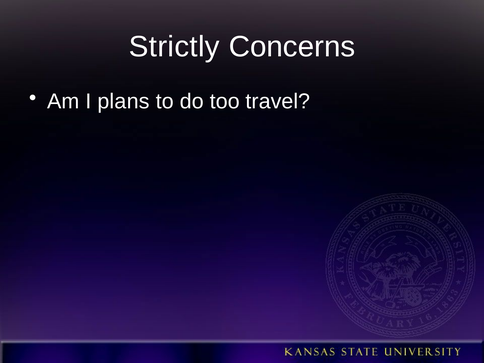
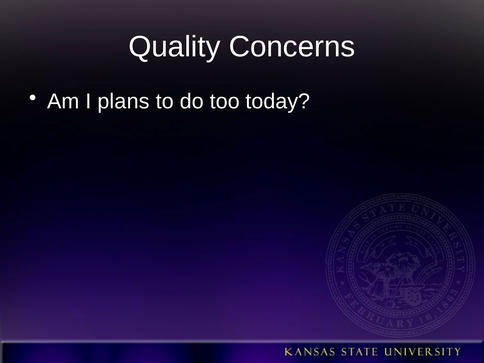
Strictly: Strictly -> Quality
travel: travel -> today
